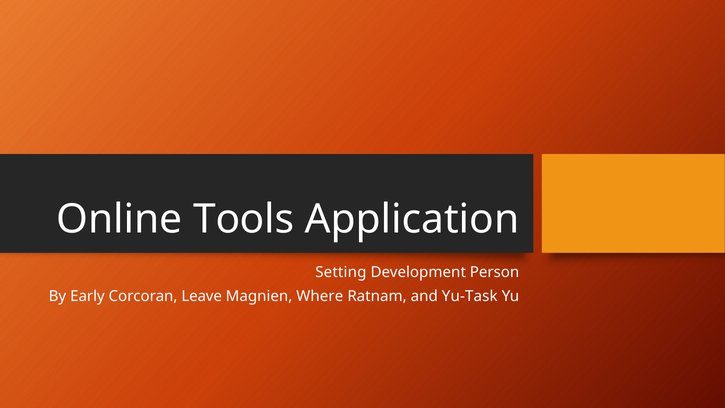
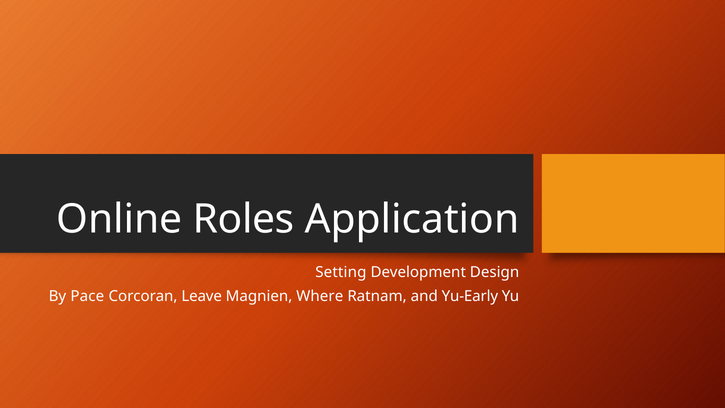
Tools: Tools -> Roles
Person: Person -> Design
Early: Early -> Pace
Yu-Task: Yu-Task -> Yu-Early
